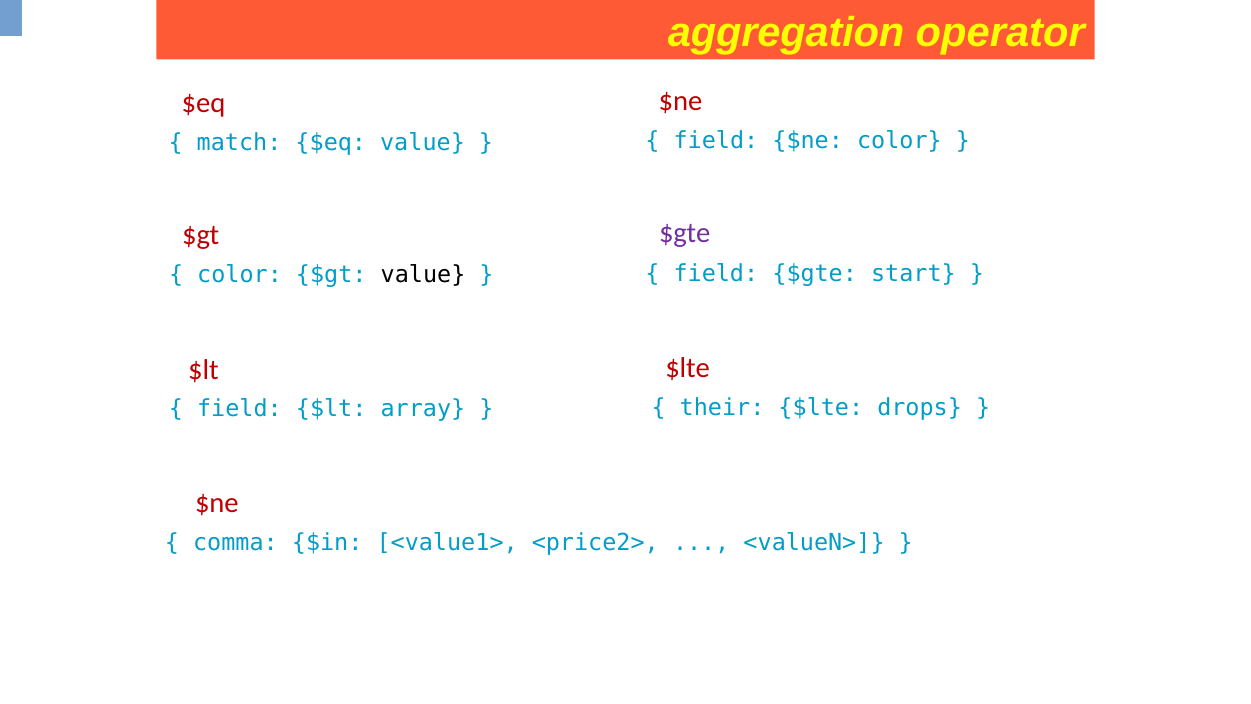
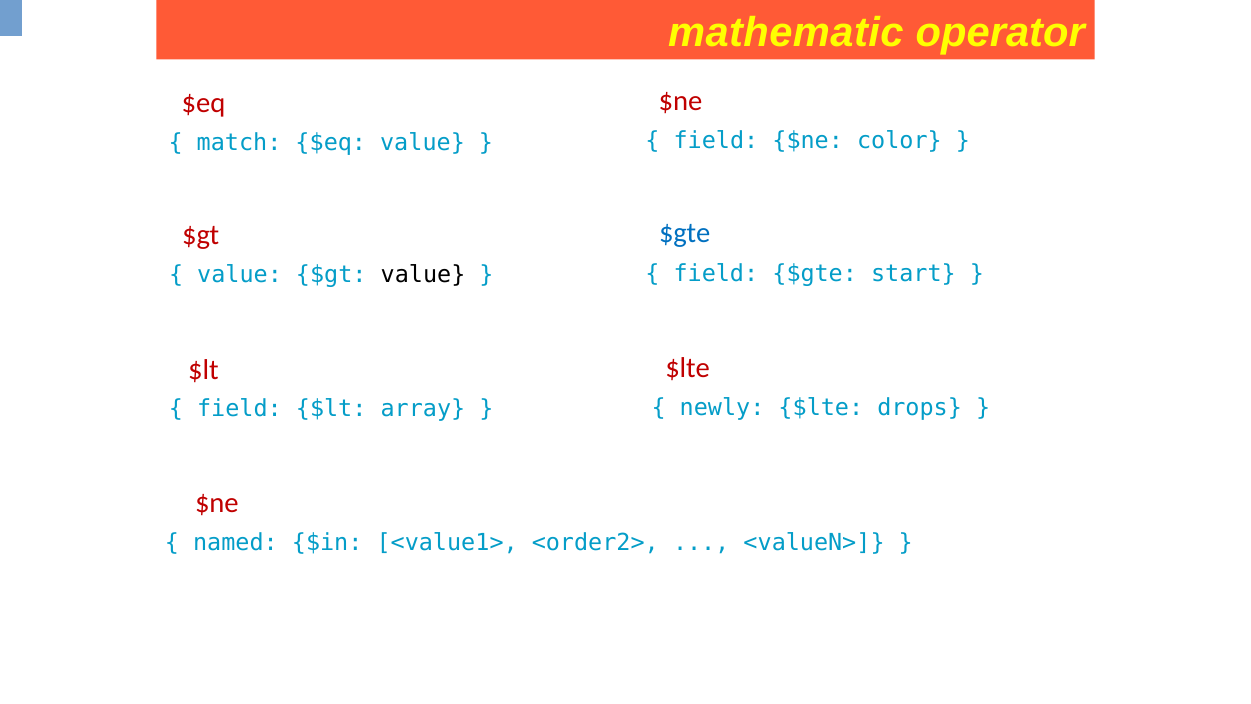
aggregation: aggregation -> mathematic
$gte at (685, 233) colour: purple -> blue
color at (240, 275): color -> value
their: their -> newly
comma: comma -> named
<price2>: <price2> -> <order2>
